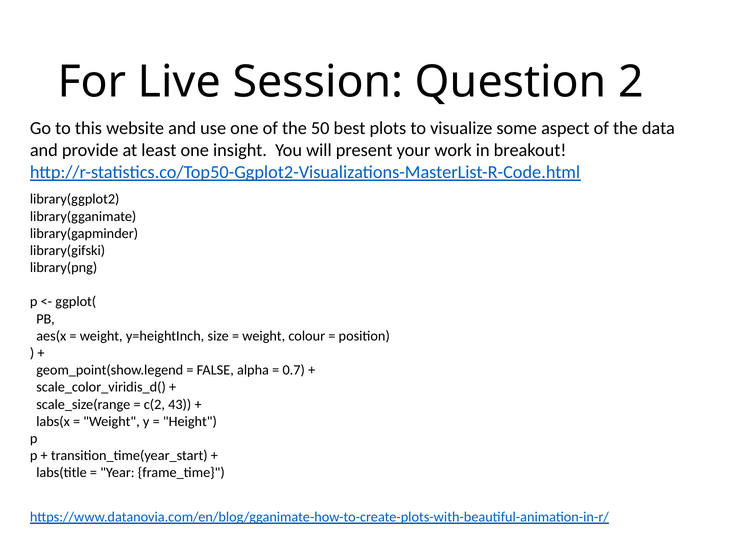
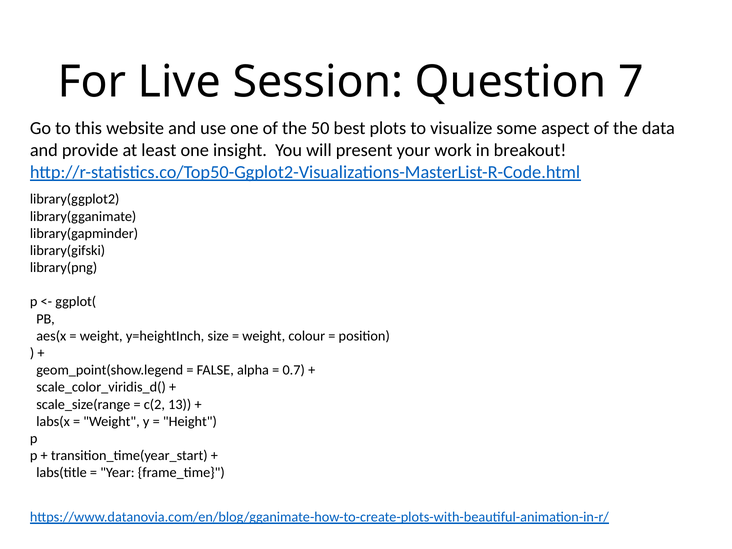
2: 2 -> 7
43: 43 -> 13
